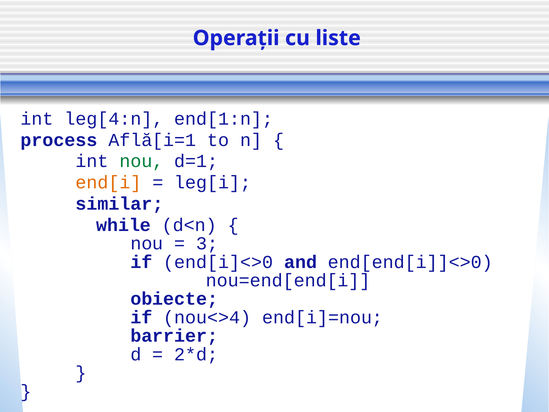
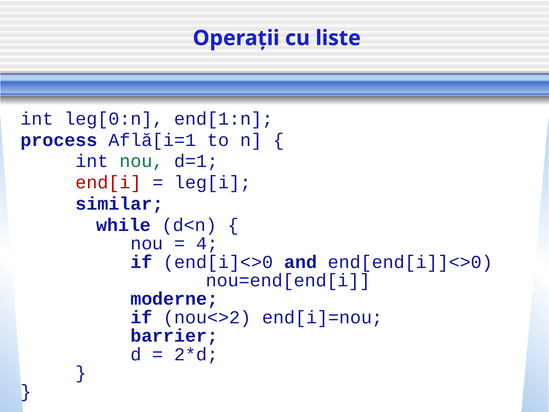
leg[4:n: leg[4:n -> leg[0:n
end[i colour: orange -> red
3: 3 -> 4
obiecte: obiecte -> moderne
nou<>4: nou<>4 -> nou<>2
